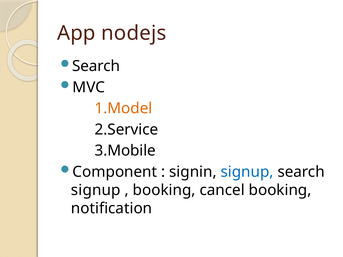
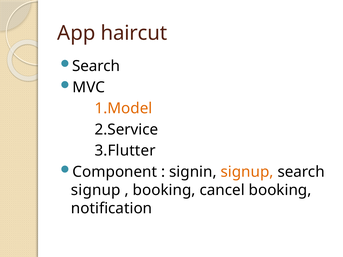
nodejs: nodejs -> haircut
3.Mobile: 3.Mobile -> 3.Flutter
signup at (247, 172) colour: blue -> orange
